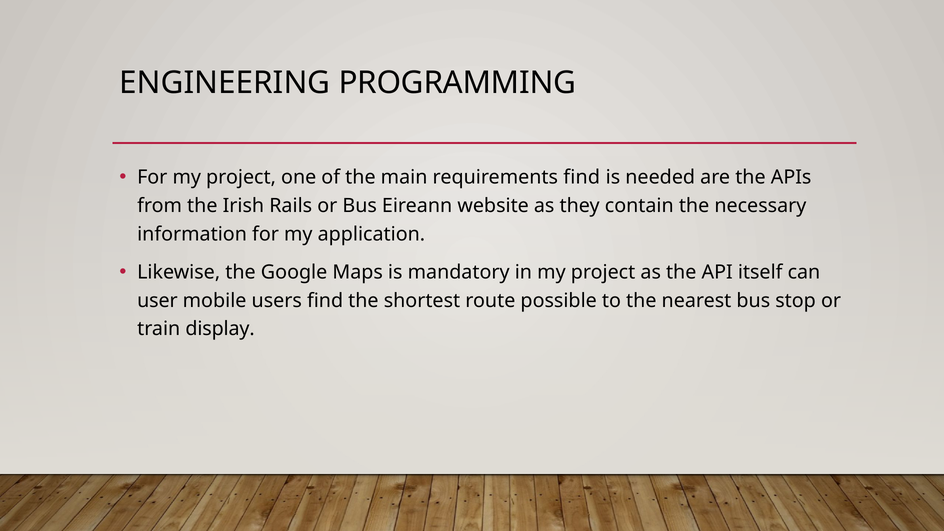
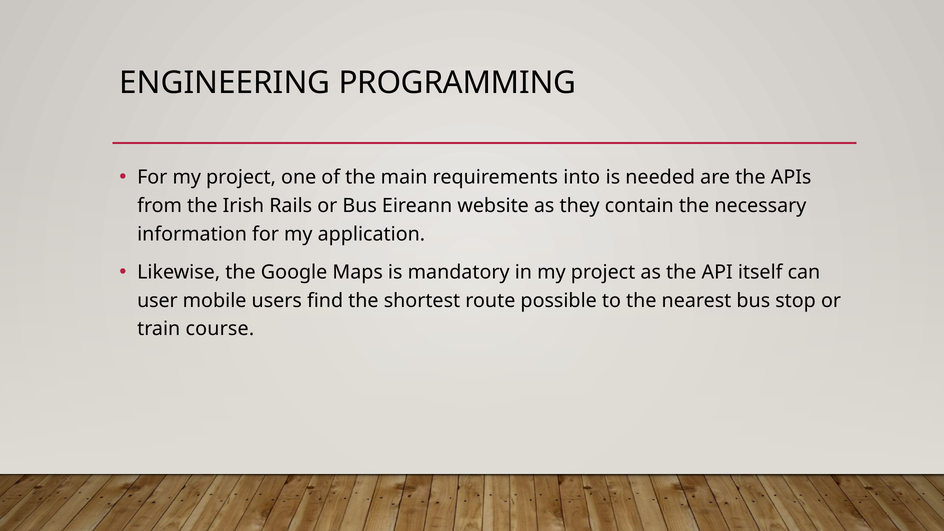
requirements find: find -> into
display: display -> course
